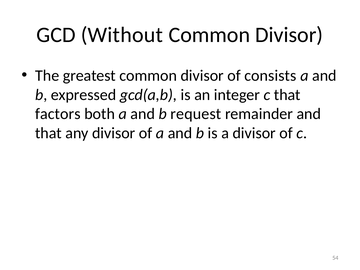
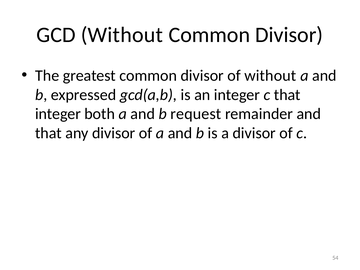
of consists: consists -> without
factors at (58, 114): factors -> integer
